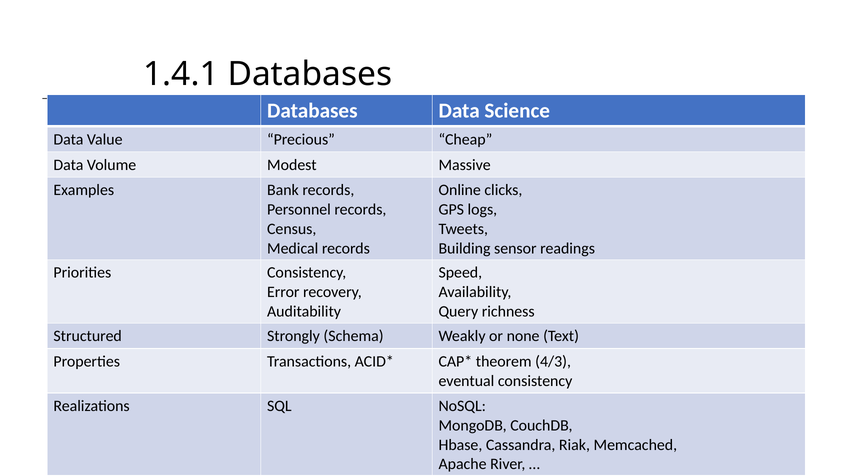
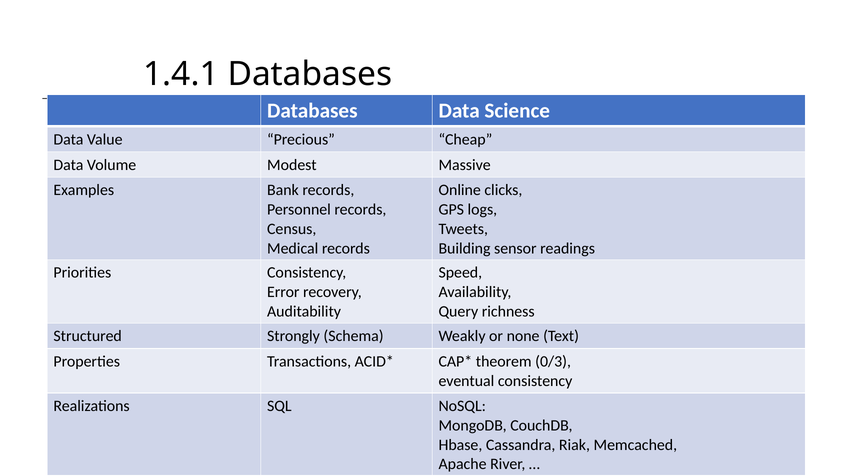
4/3: 4/3 -> 0/3
